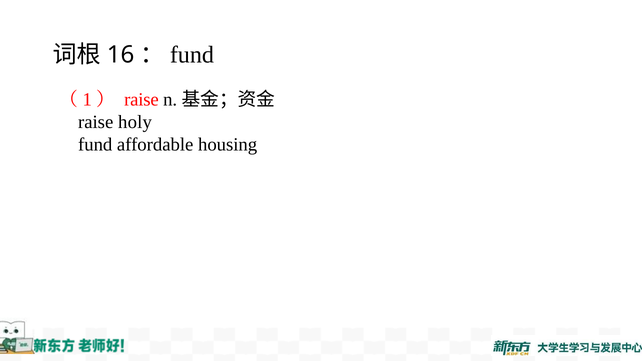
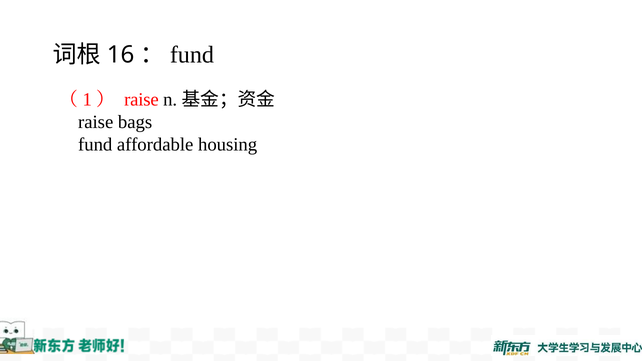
holy: holy -> bags
